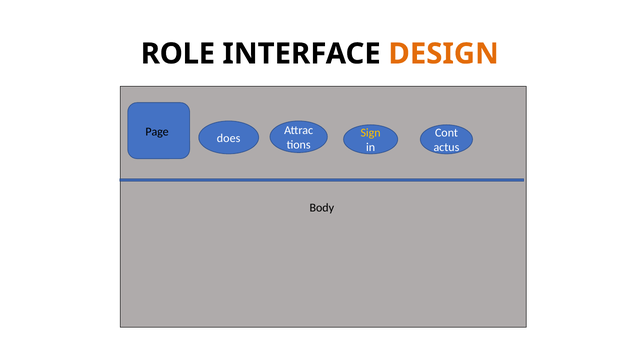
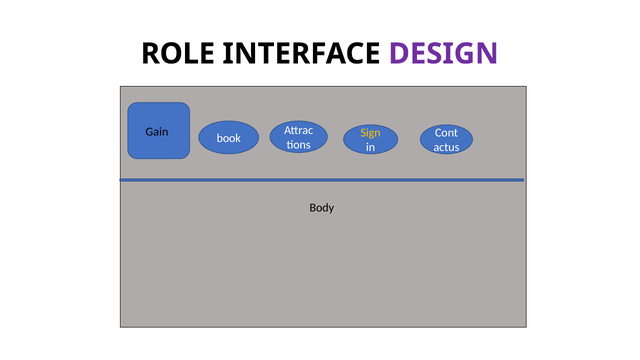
DESIGN colour: orange -> purple
Page: Page -> Gain
does: does -> book
